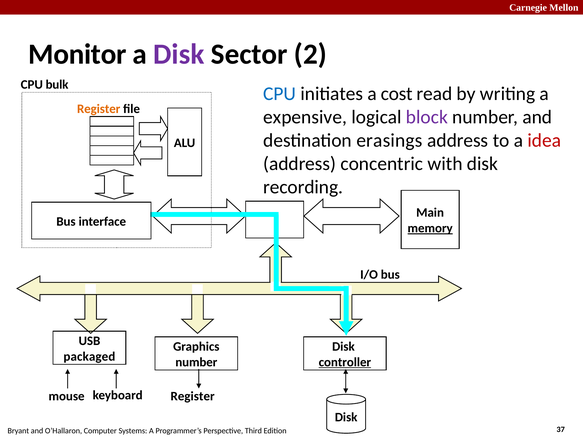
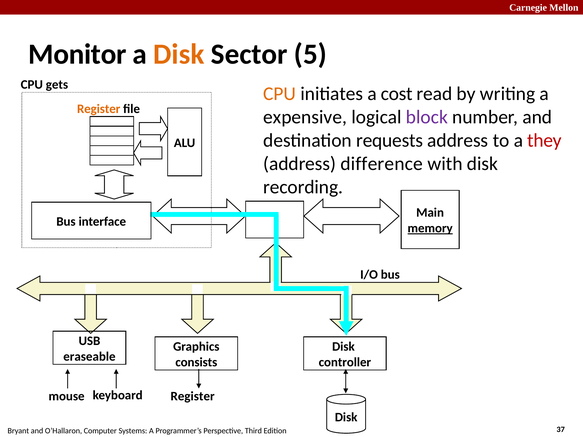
Disk at (179, 54) colour: purple -> orange
2: 2 -> 5
bulk: bulk -> gets
CPU at (280, 94) colour: blue -> orange
erasings: erasings -> requests
idea: idea -> they
concentric: concentric -> difference
packaged: packaged -> eraseable
number at (196, 362): number -> consists
controller underline: present -> none
